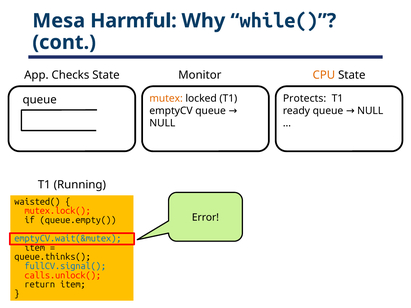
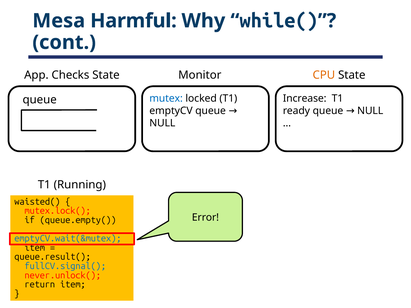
Protects: Protects -> Increase
mutex colour: orange -> blue
queue.thinks(: queue.thinks( -> queue.result(
calls.unlock(: calls.unlock( -> never.unlock(
